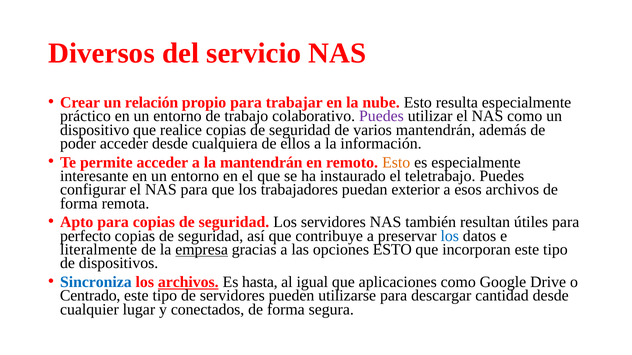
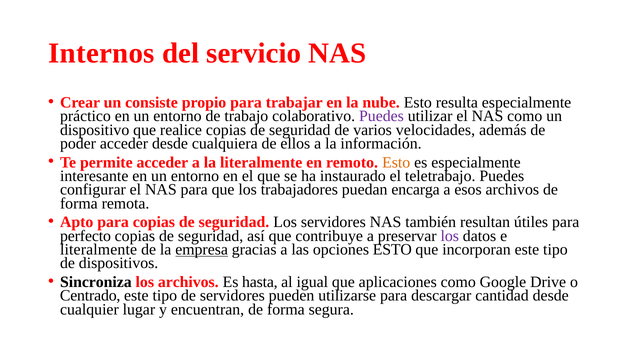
Diversos: Diversos -> Internos
relación: relación -> consiste
varios mantendrán: mantendrán -> velocidades
la mantendrán: mantendrán -> literalmente
exterior: exterior -> encarga
los at (450, 236) colour: blue -> purple
Sincroniza colour: blue -> black
archivos at (188, 282) underline: present -> none
conectados: conectados -> encuentran
